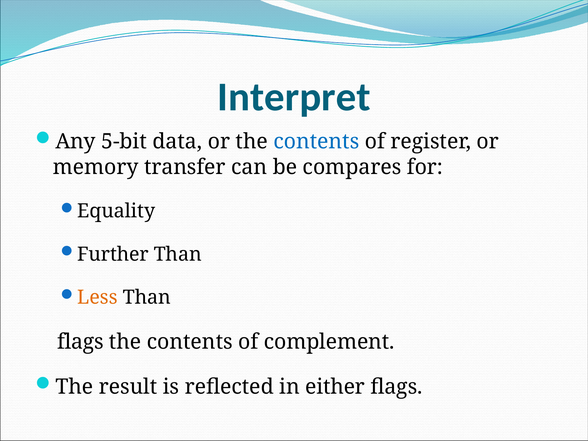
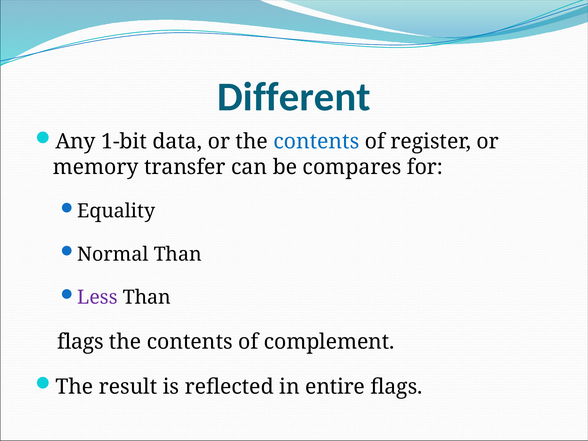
Interpret: Interpret -> Different
5-bit: 5-bit -> 1-bit
Further: Further -> Normal
Less colour: orange -> purple
either: either -> entire
